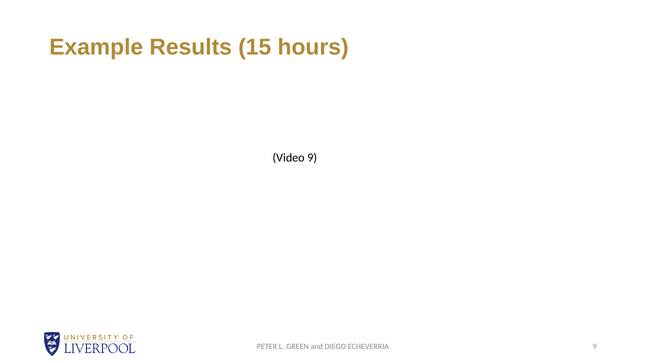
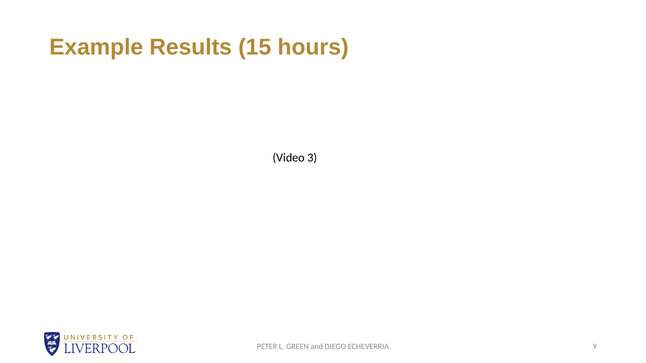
Video 9: 9 -> 3
